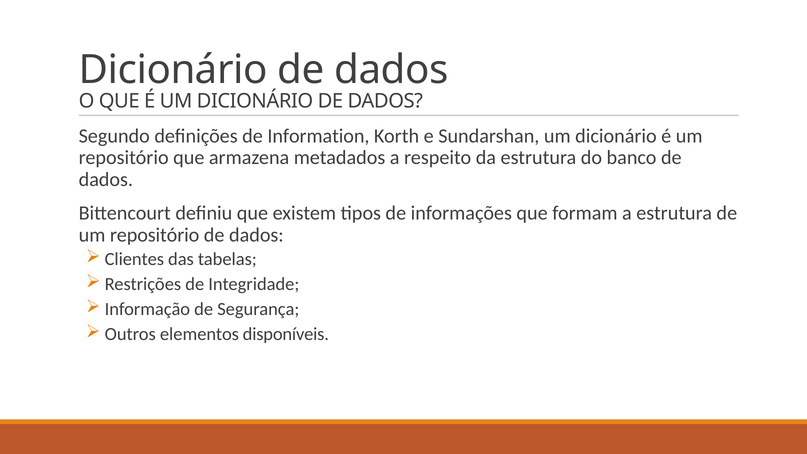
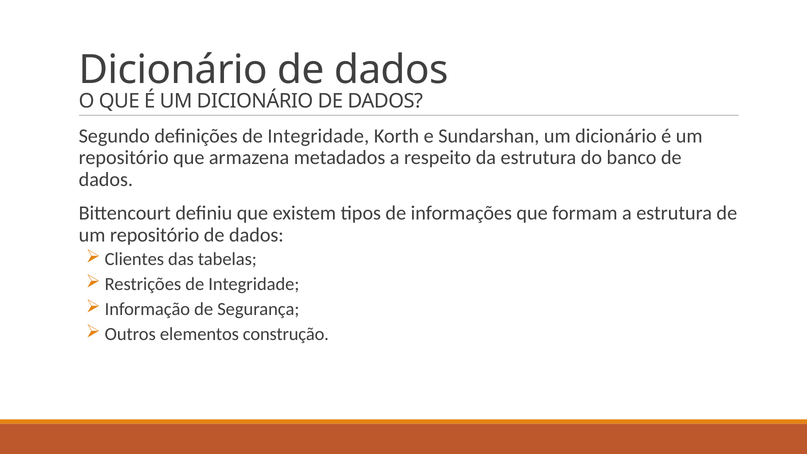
definições de Information: Information -> Integridade
disponíveis: disponíveis -> construção
